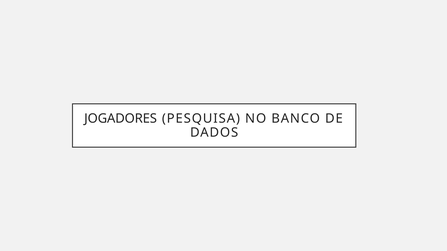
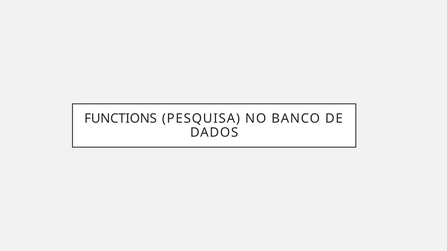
JOGADORES: JOGADORES -> FUNCTIONS
